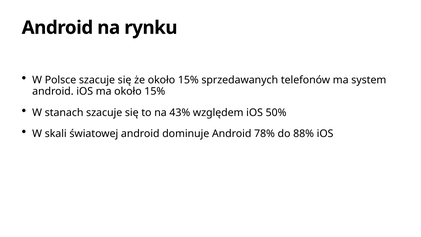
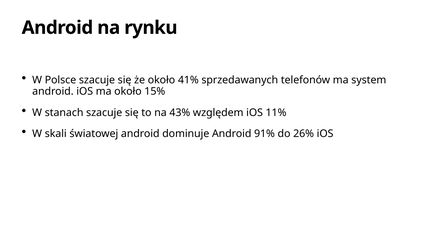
że około 15%: 15% -> 41%
50%: 50% -> 11%
78%: 78% -> 91%
88%: 88% -> 26%
